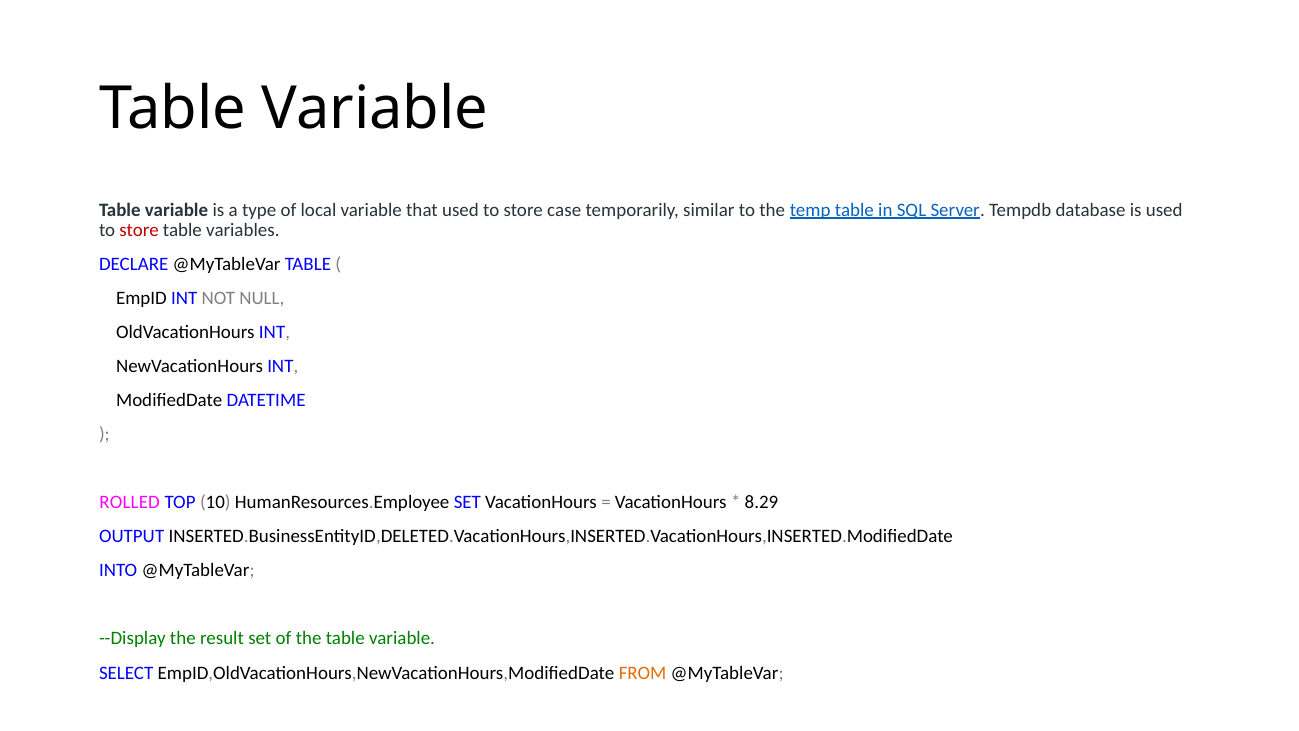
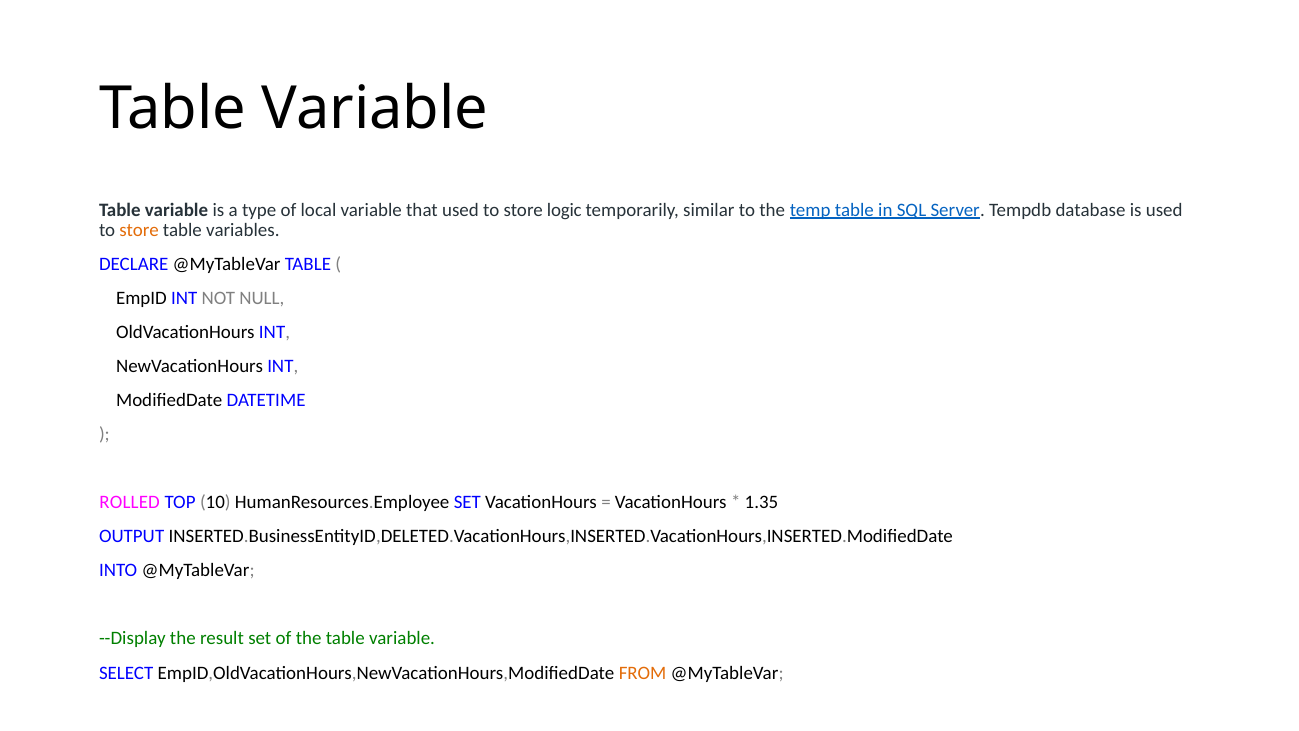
case: case -> logic
store at (139, 230) colour: red -> orange
8.29: 8.29 -> 1.35
